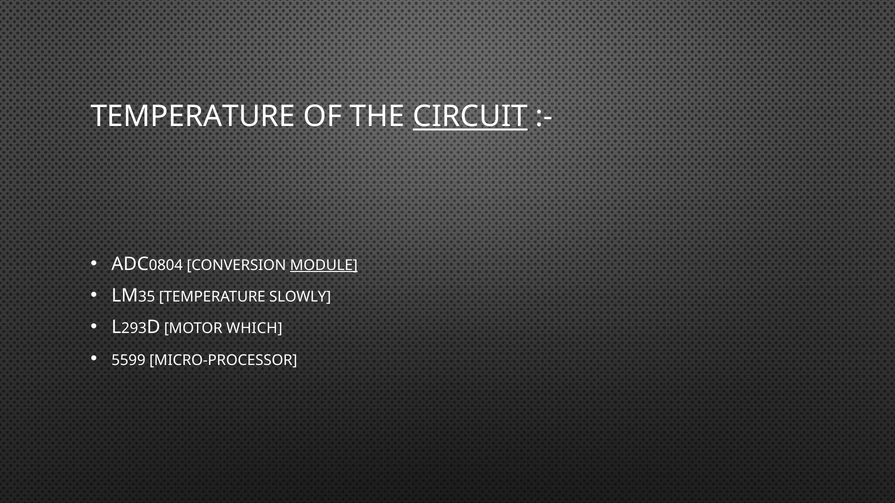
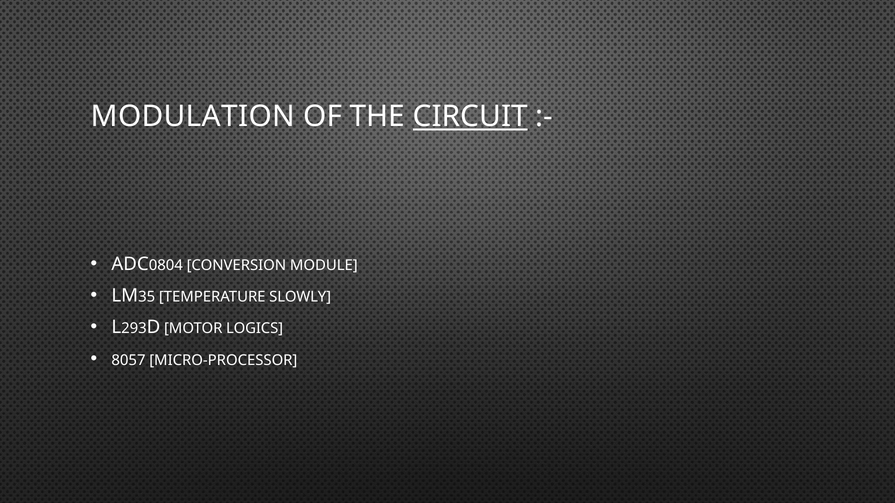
TEMPERATURE at (193, 117): TEMPERATURE -> MODULATION
MODULE underline: present -> none
WHICH: WHICH -> LOGICS
5599: 5599 -> 8057
